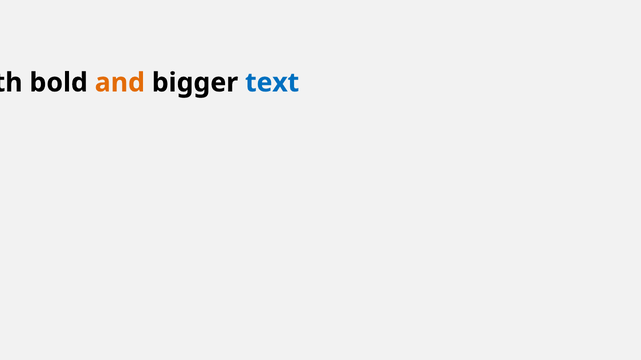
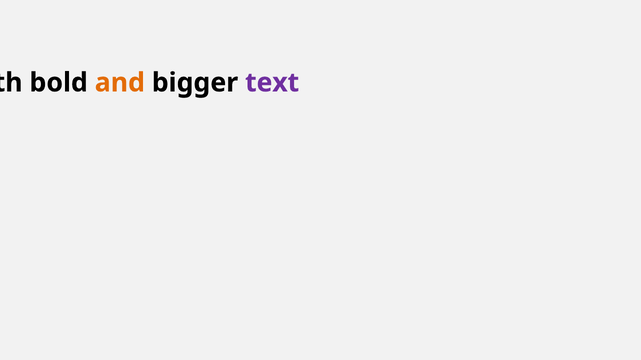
text at (272, 83) colour: blue -> purple
